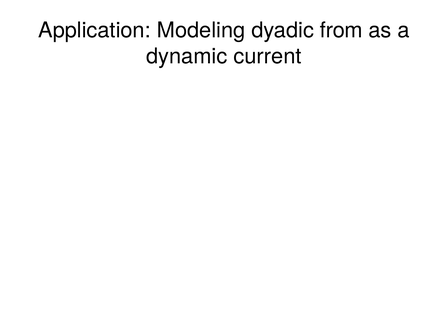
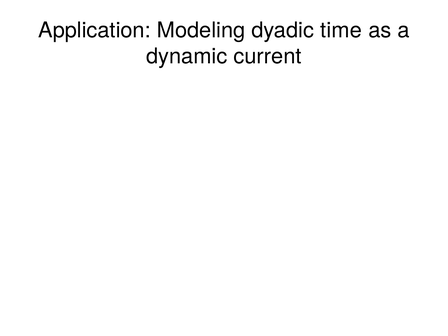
from: from -> time
